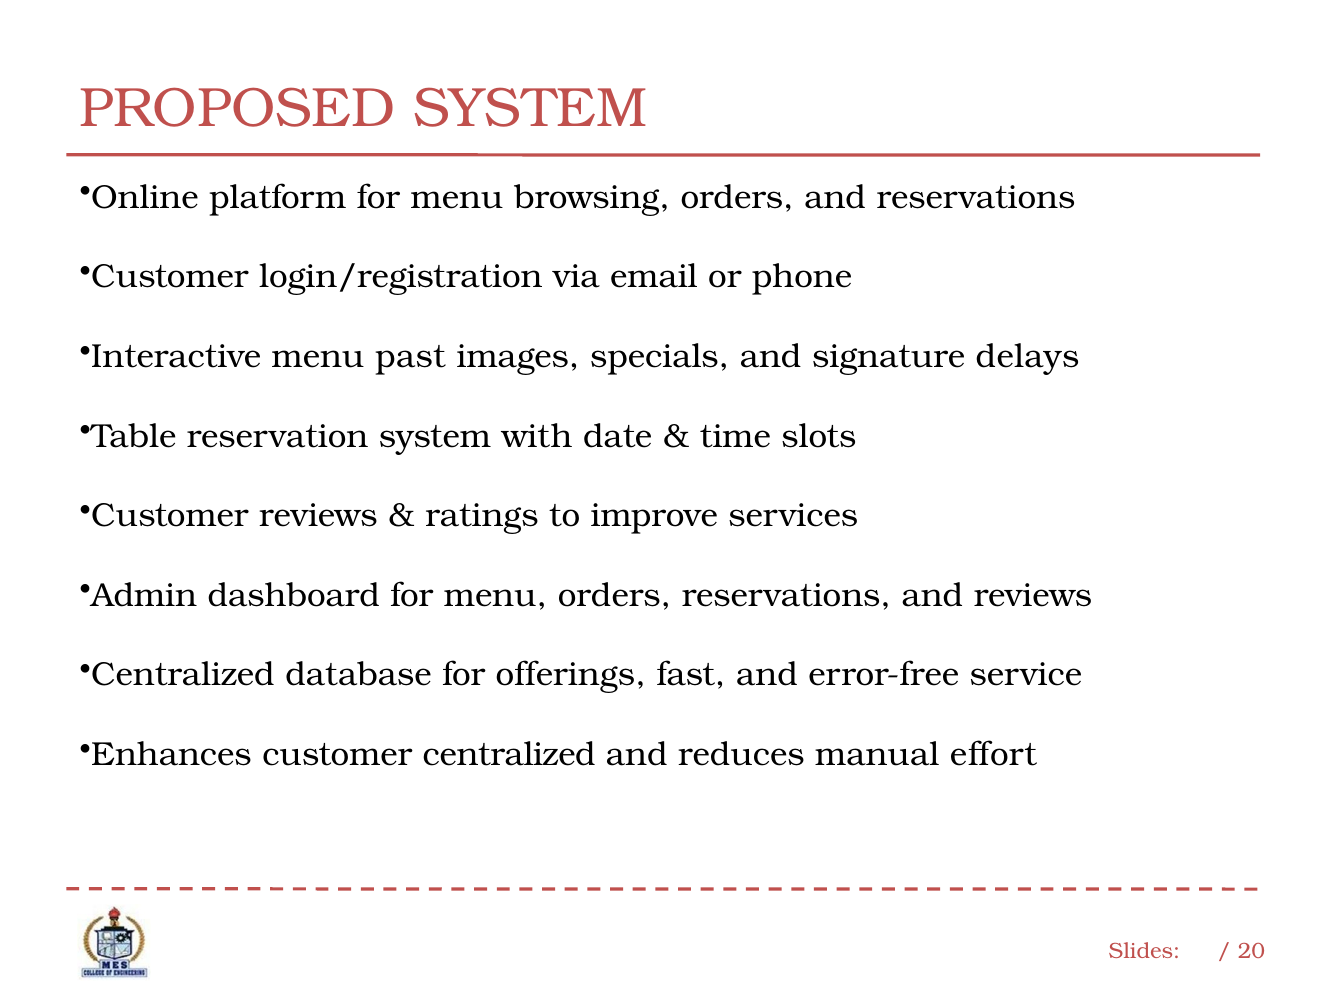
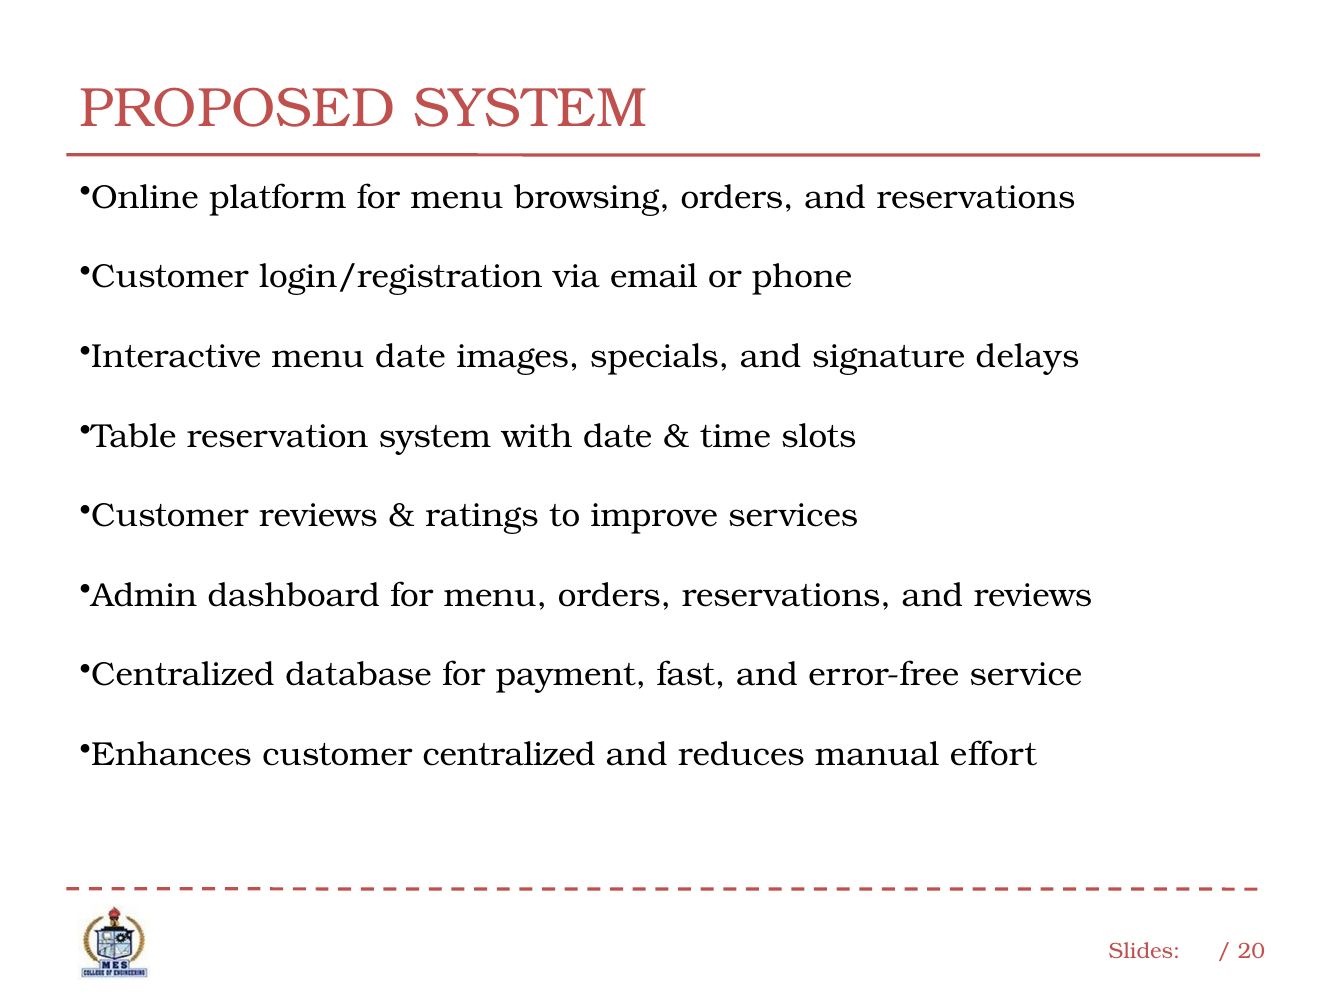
menu past: past -> date
offerings: offerings -> payment
